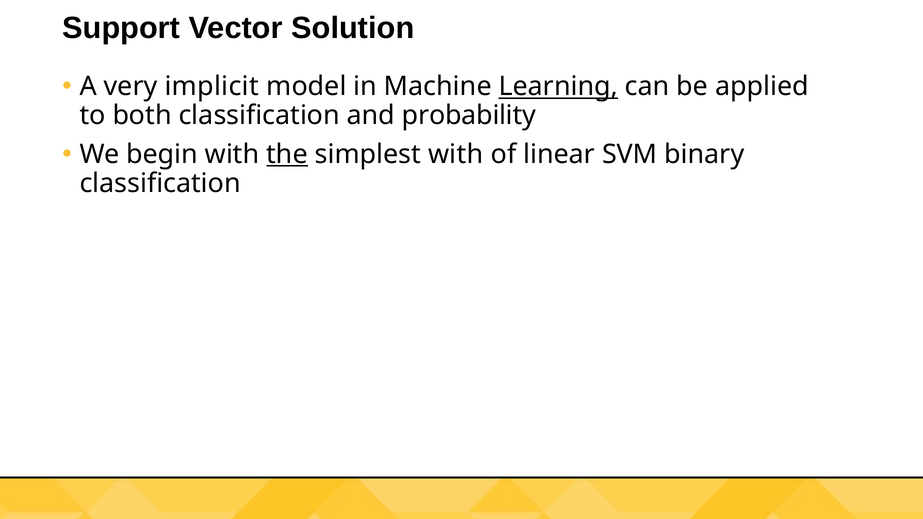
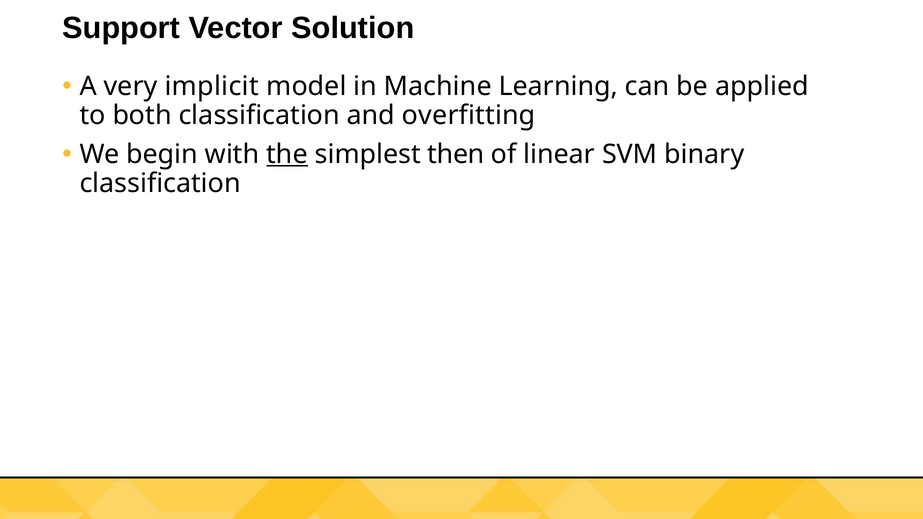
Learning underline: present -> none
probability: probability -> overfitting
simplest with: with -> then
